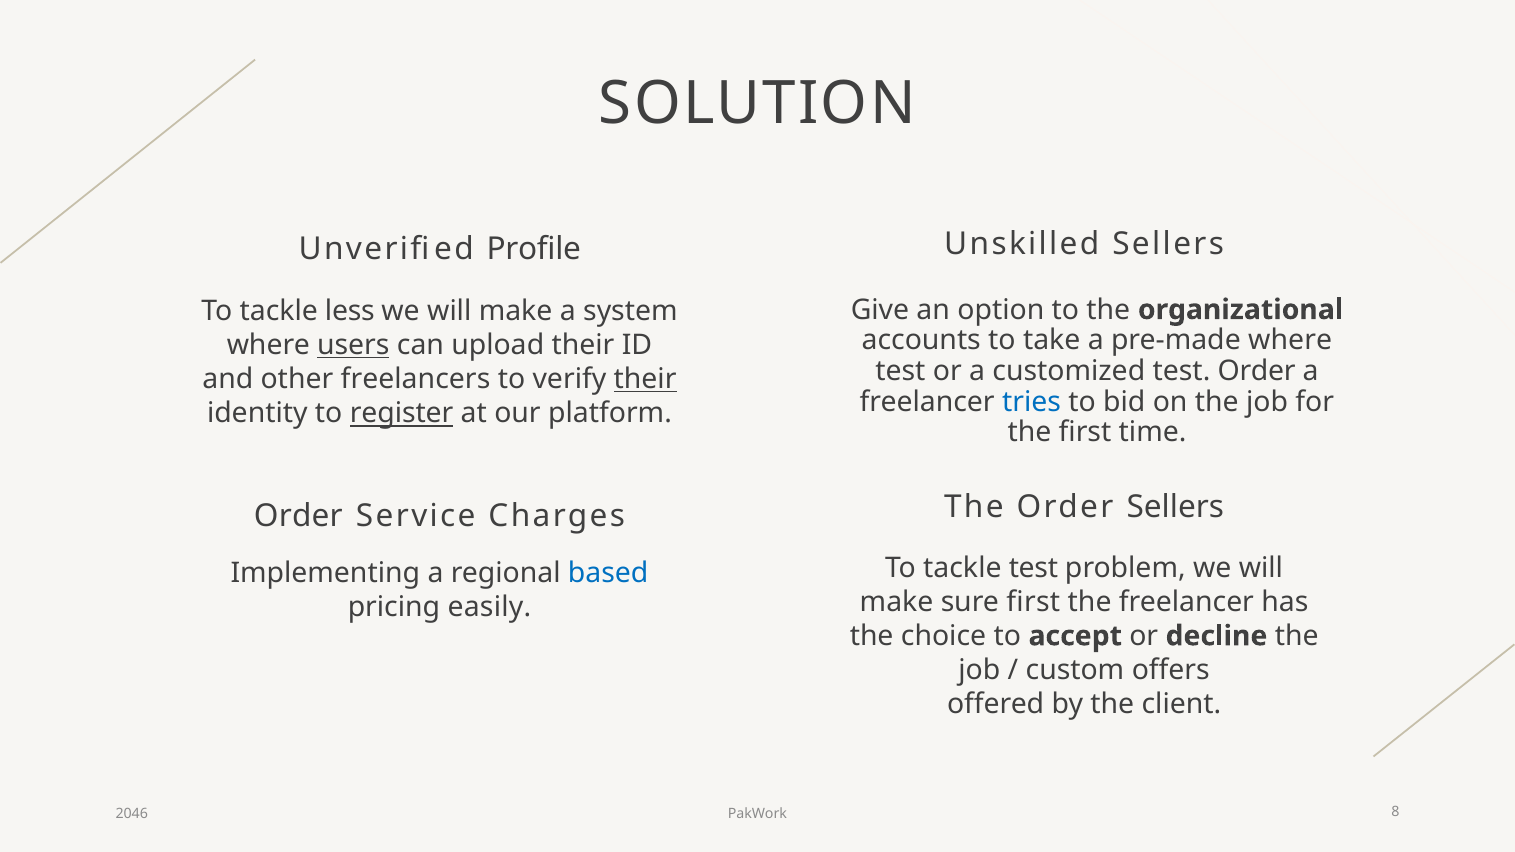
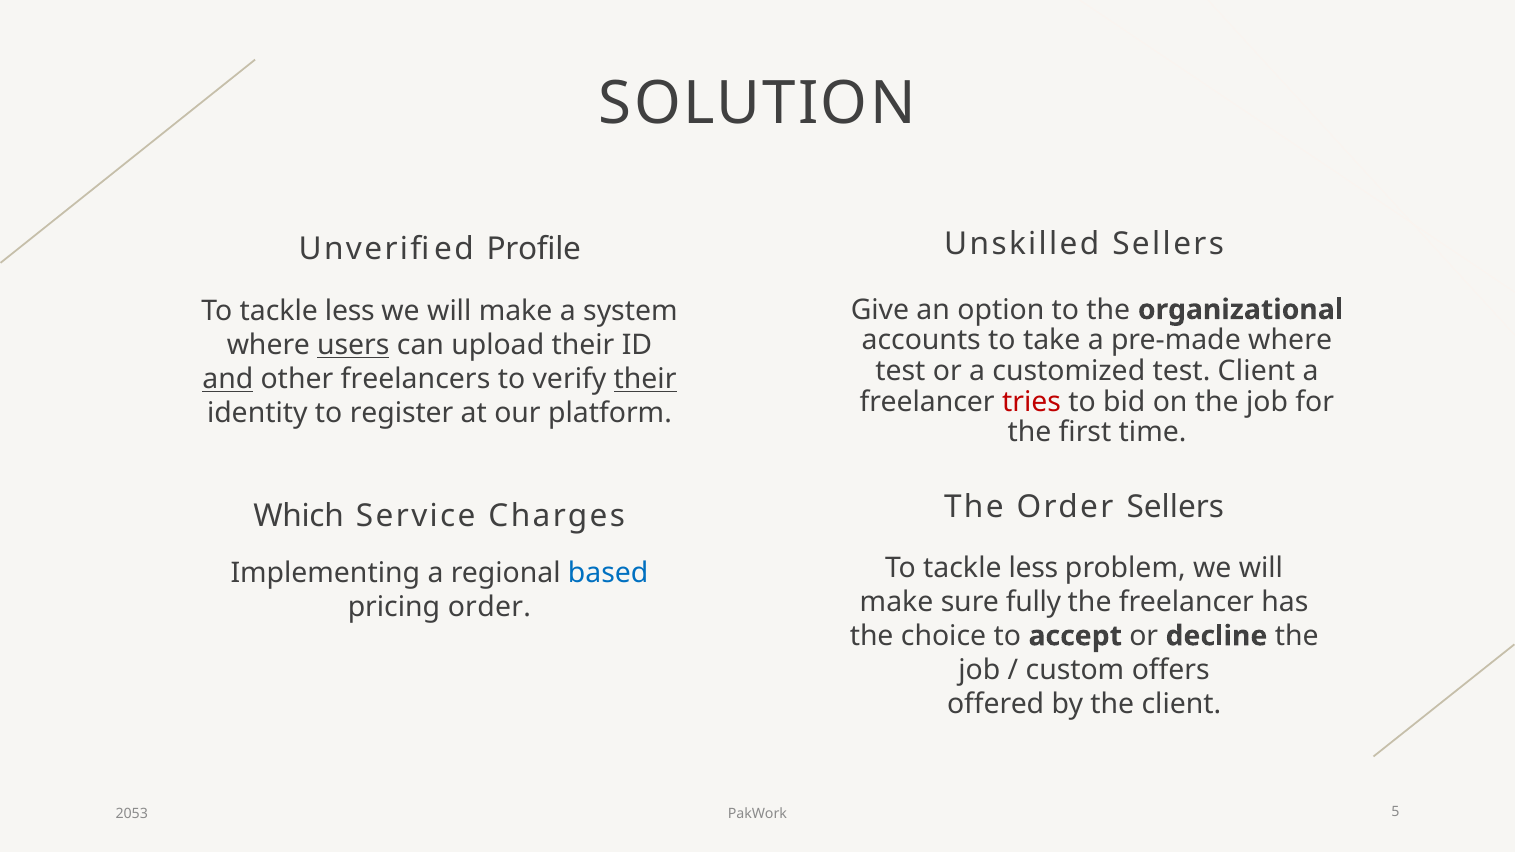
test Order: Order -> Client
and underline: none -> present
tries colour: blue -> red
register underline: present -> none
Order at (298, 516): Order -> Which
test at (1033, 568): test -> less
sure first: first -> fully
pricing easily: easily -> order
2046: 2046 -> 2053
8: 8 -> 5
